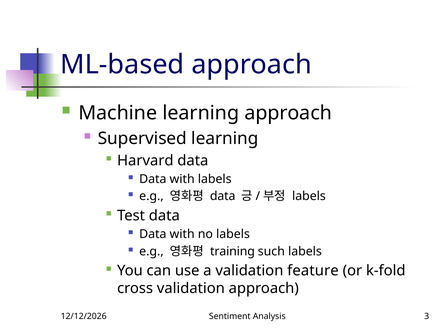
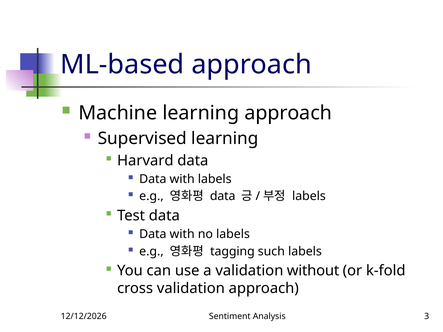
training: training -> tagging
feature: feature -> without
